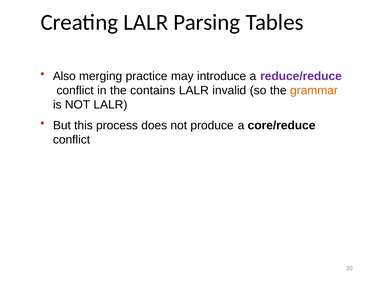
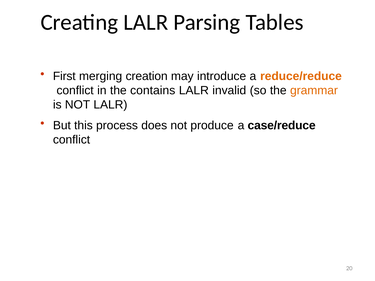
Also: Also -> First
practice: practice -> creation
reduce/reduce colour: purple -> orange
core/reduce: core/reduce -> case/reduce
